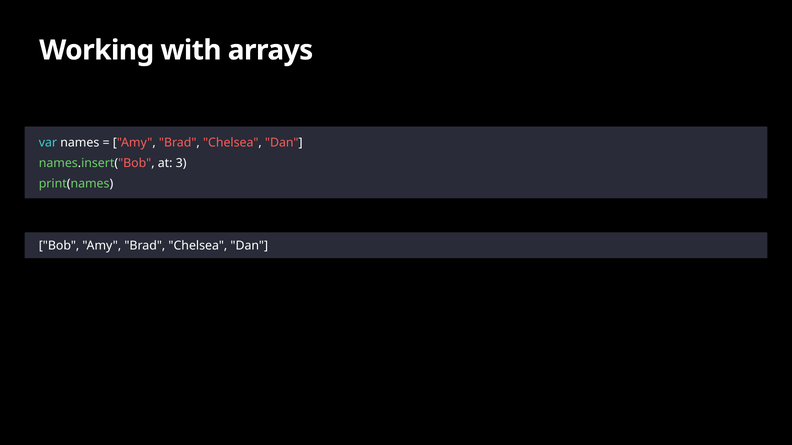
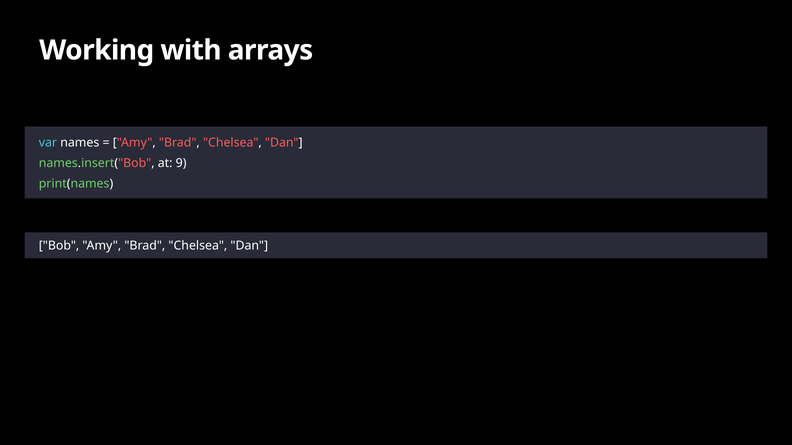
3: 3 -> 9
